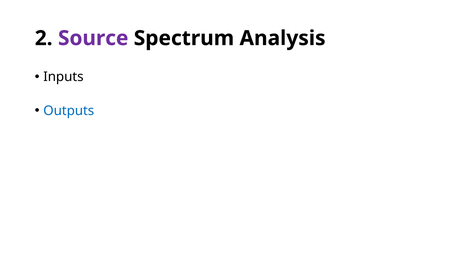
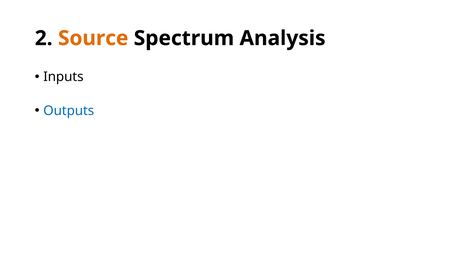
Source colour: purple -> orange
